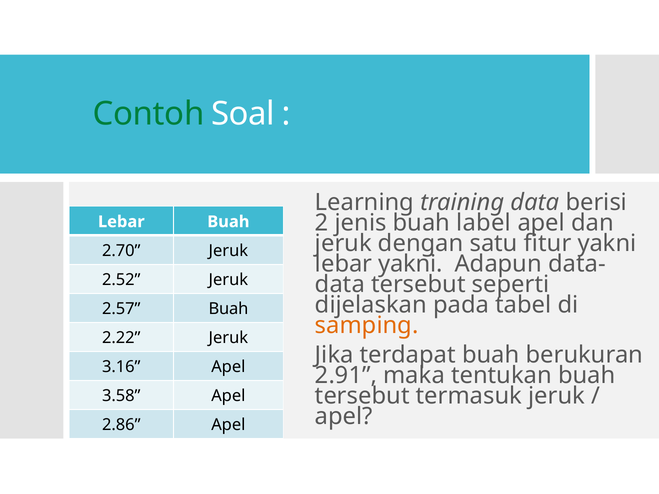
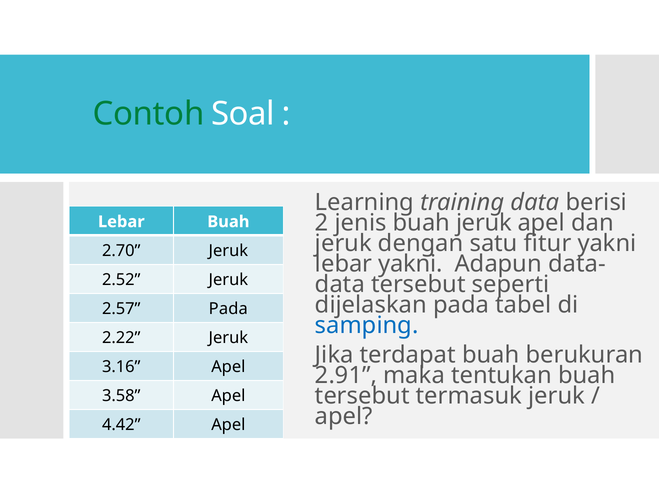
buah label: label -> jeruk
2.57 Buah: Buah -> Pada
samping colour: orange -> blue
2.86: 2.86 -> 4.42
